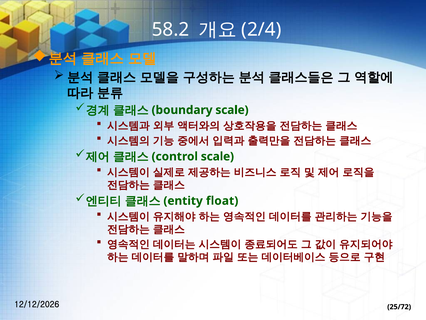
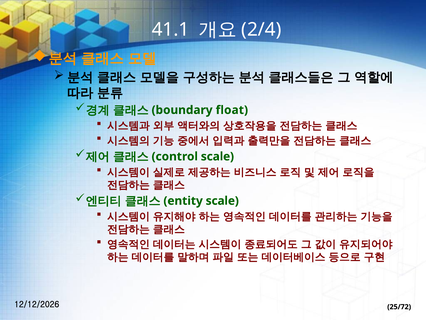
58.2: 58.2 -> 41.1
scale at (232, 110): scale -> float
float at (222, 201): float -> scale
